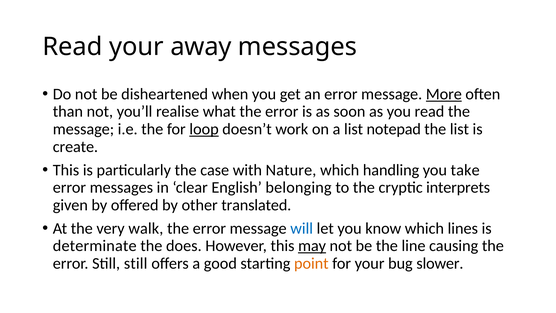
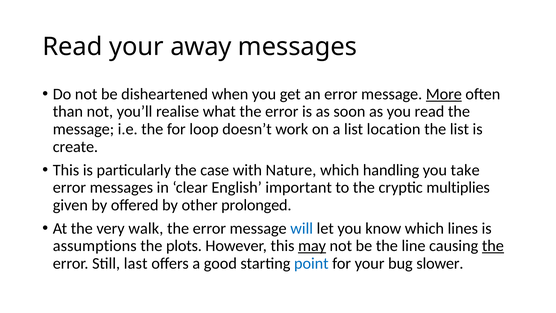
loop underline: present -> none
notepad: notepad -> location
belonging: belonging -> important
interprets: interprets -> multiplies
translated: translated -> prolonged
determinate: determinate -> assumptions
does: does -> plots
the at (493, 246) underline: none -> present
Still still: still -> last
point colour: orange -> blue
